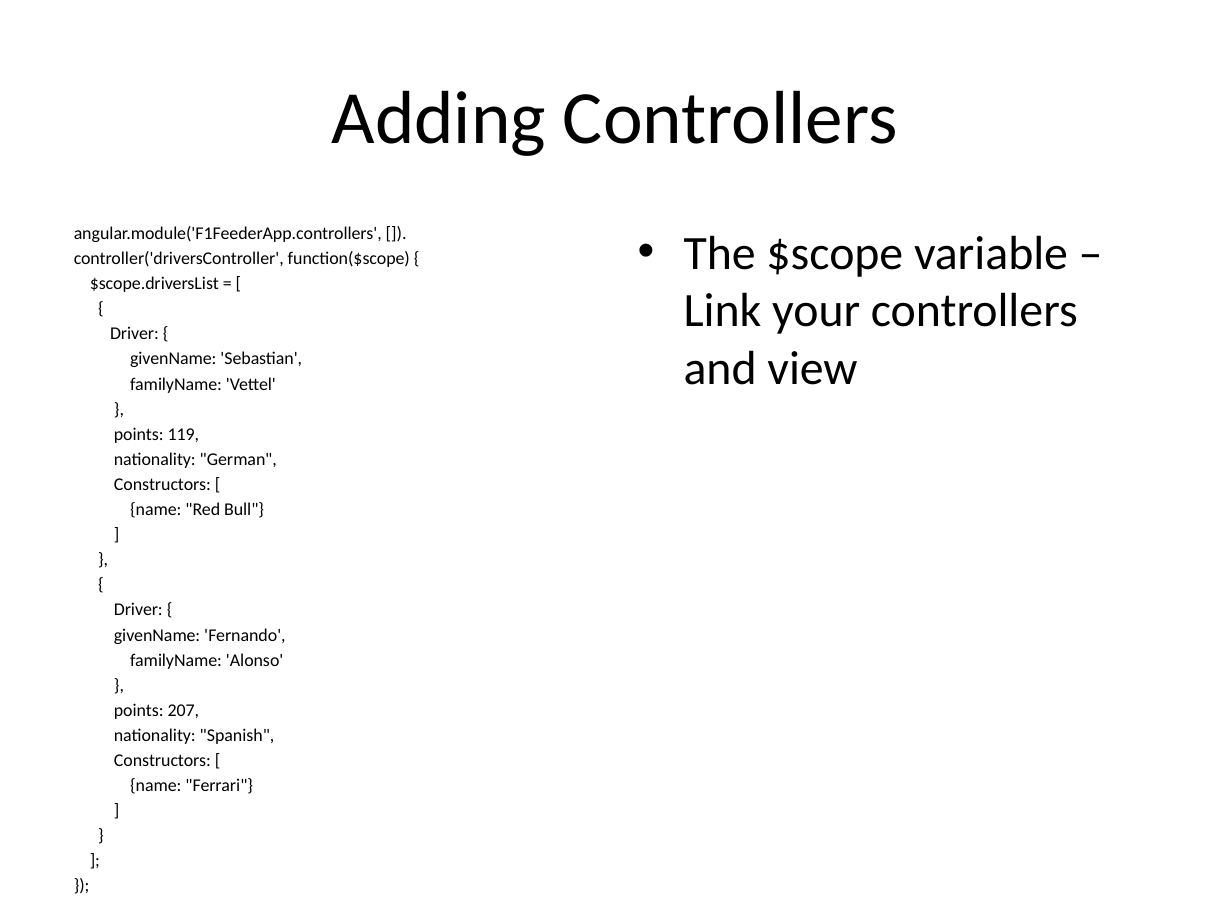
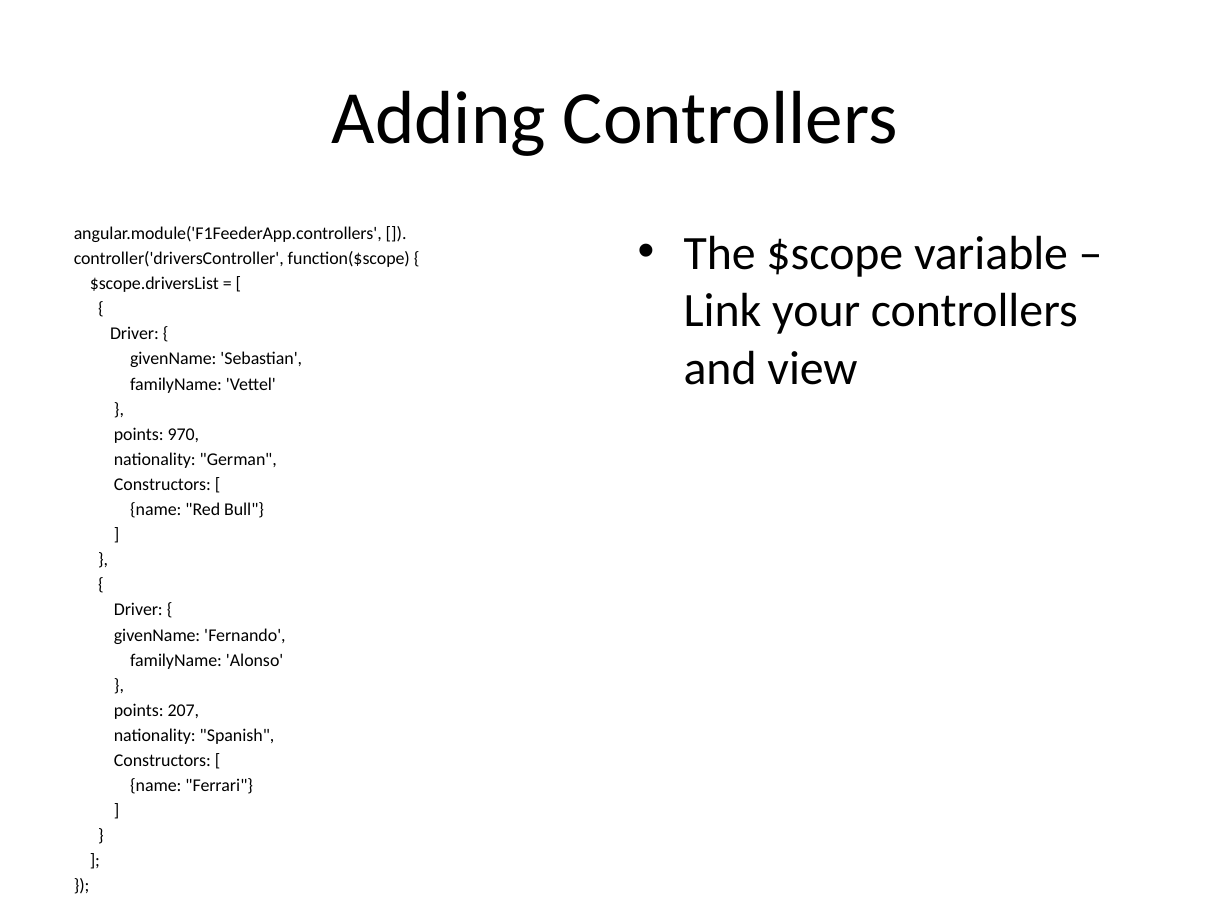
119: 119 -> 970
